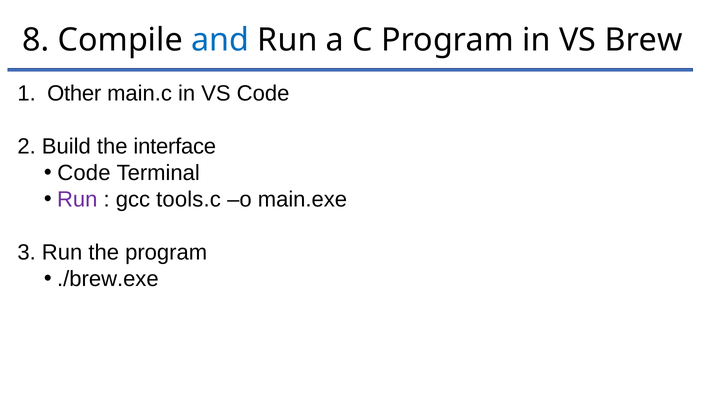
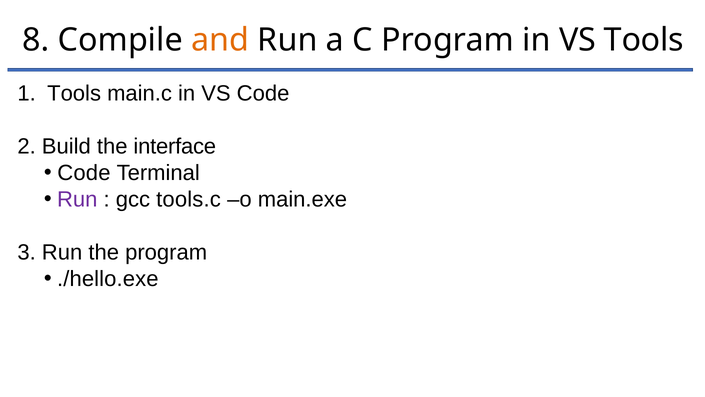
and colour: blue -> orange
VS Brew: Brew -> Tools
Other at (74, 94): Other -> Tools
./brew.exe: ./brew.exe -> ./hello.exe
